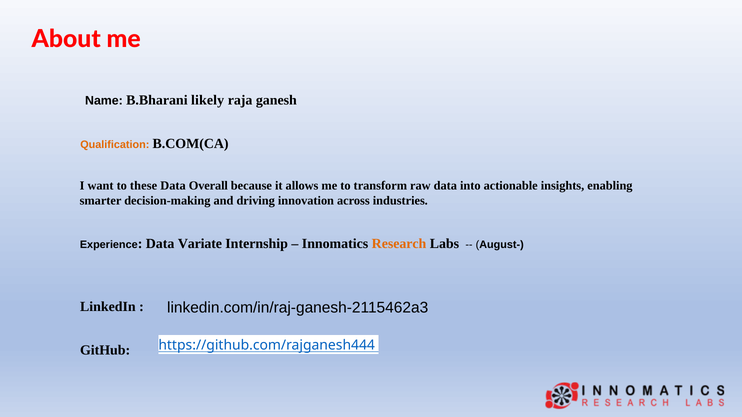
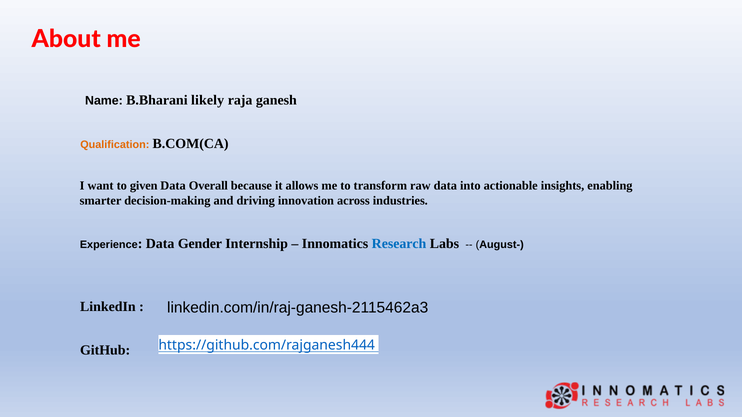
these: these -> given
Variate: Variate -> Gender
Research colour: orange -> blue
